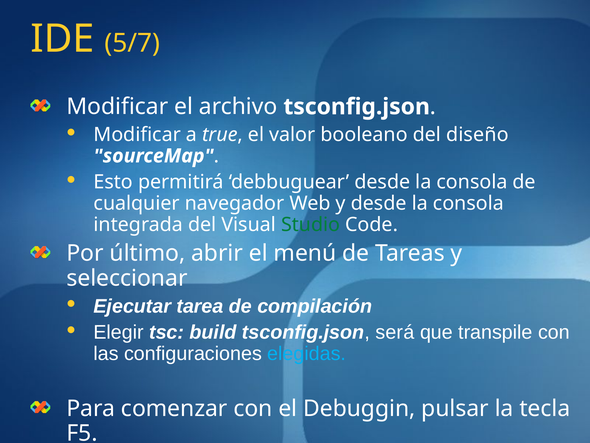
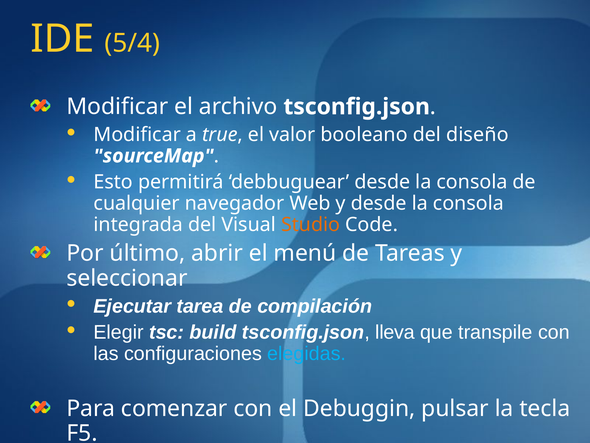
5/7: 5/7 -> 5/4
Studio colour: green -> orange
será: será -> lleva
